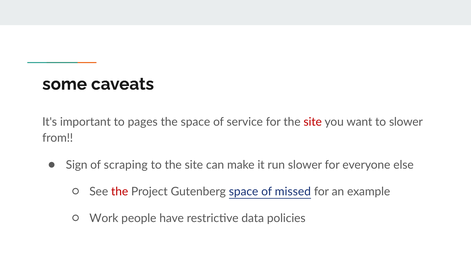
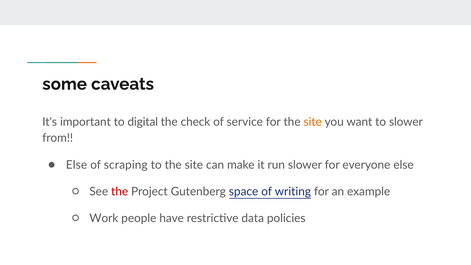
pages: pages -> digital
the space: space -> check
site at (313, 122) colour: red -> orange
Sign at (77, 165): Sign -> Else
missed: missed -> writing
